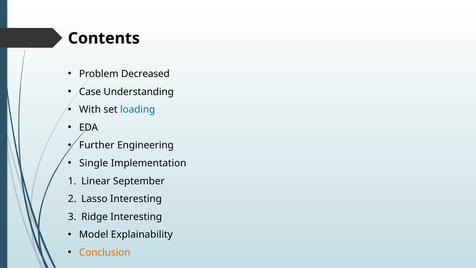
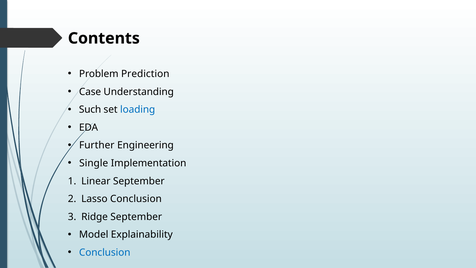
Decreased: Decreased -> Prediction
With: With -> Such
Lasso Interesting: Interesting -> Conclusion
Ridge Interesting: Interesting -> September
Conclusion at (105, 252) colour: orange -> blue
